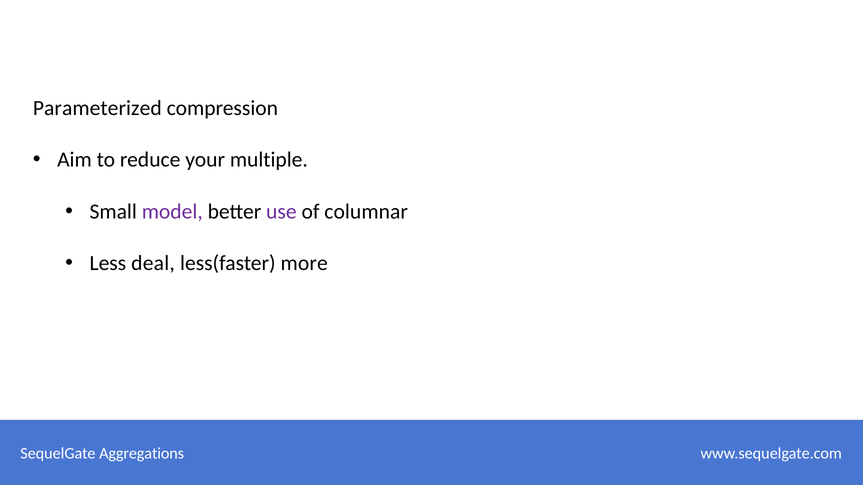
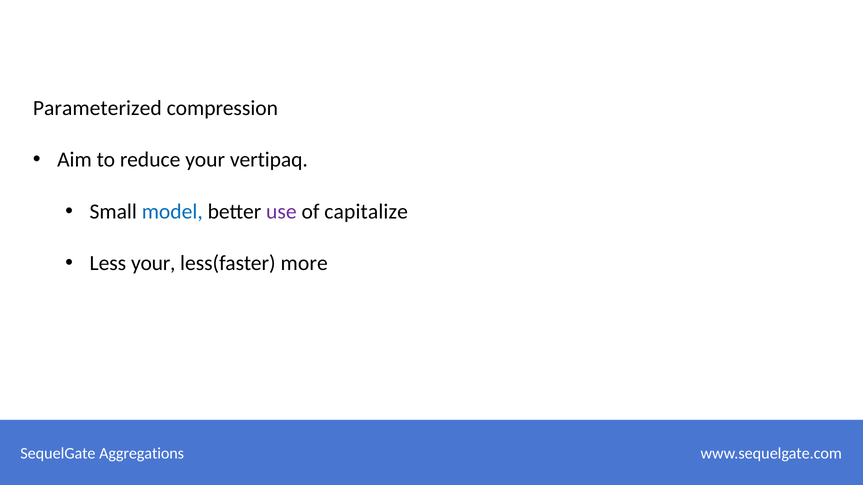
multiple: multiple -> vertipaq
model colour: purple -> blue
columnar: columnar -> capitalize
Less deal: deal -> your
